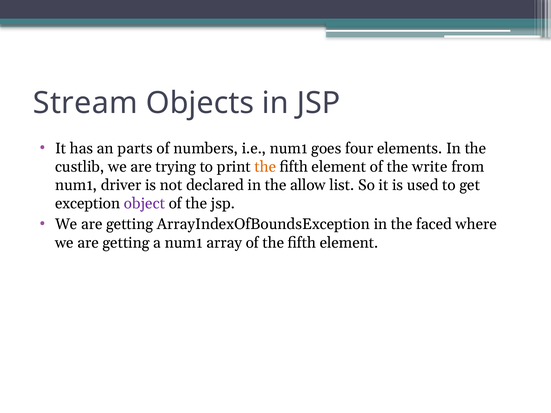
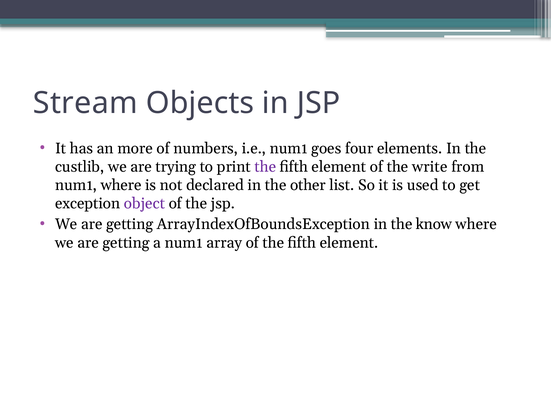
parts: parts -> more
the at (265, 167) colour: orange -> purple
num1 driver: driver -> where
allow: allow -> other
faced: faced -> know
